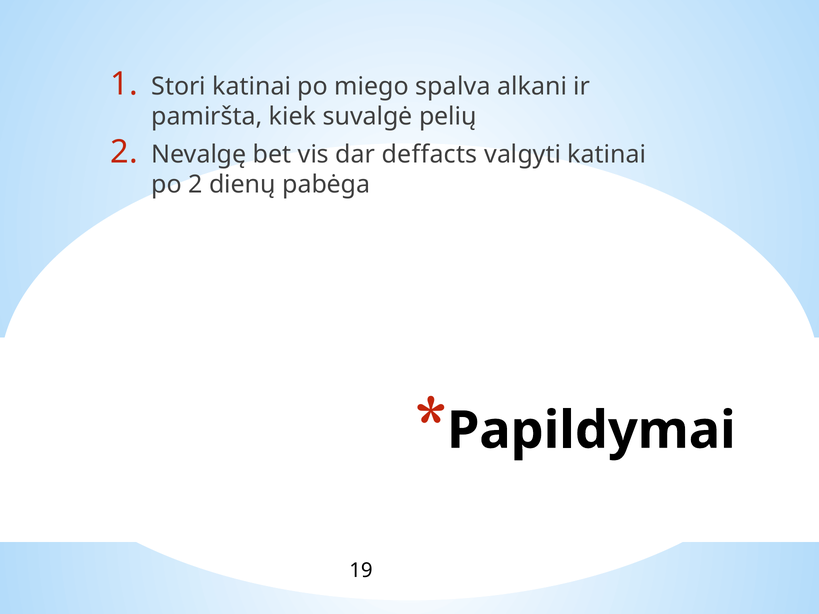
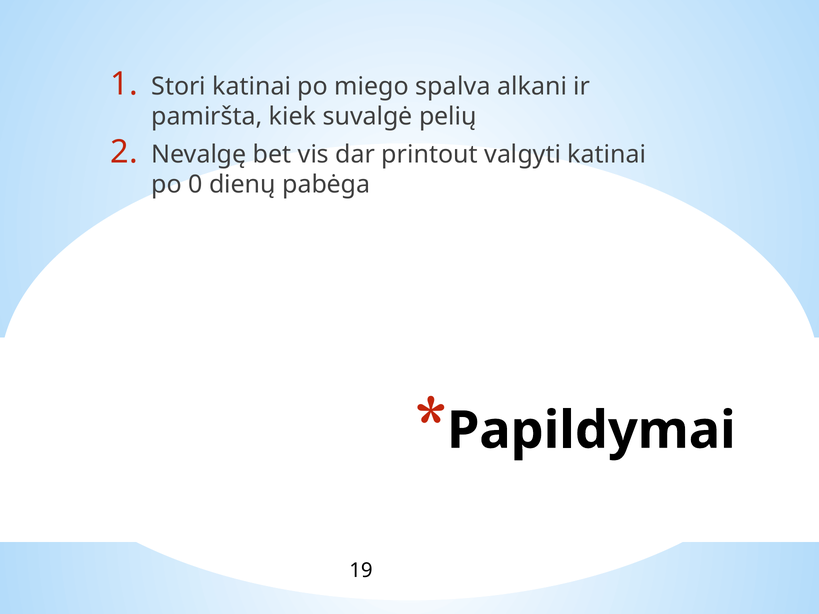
deffacts: deffacts -> printout
po 2: 2 -> 0
